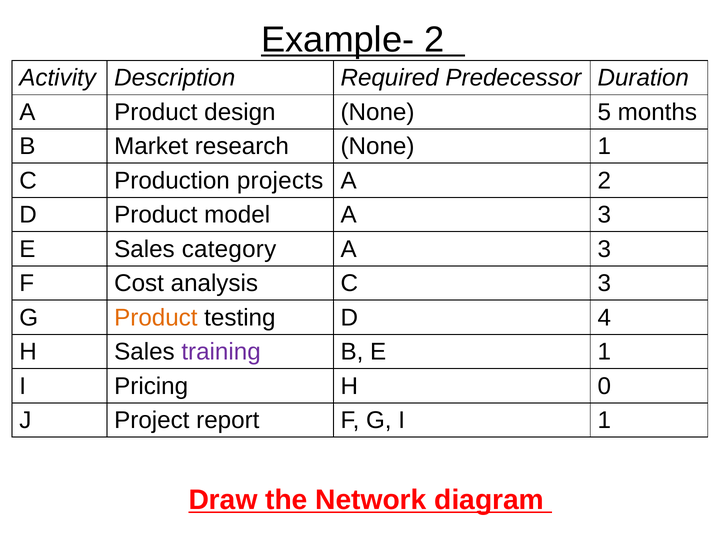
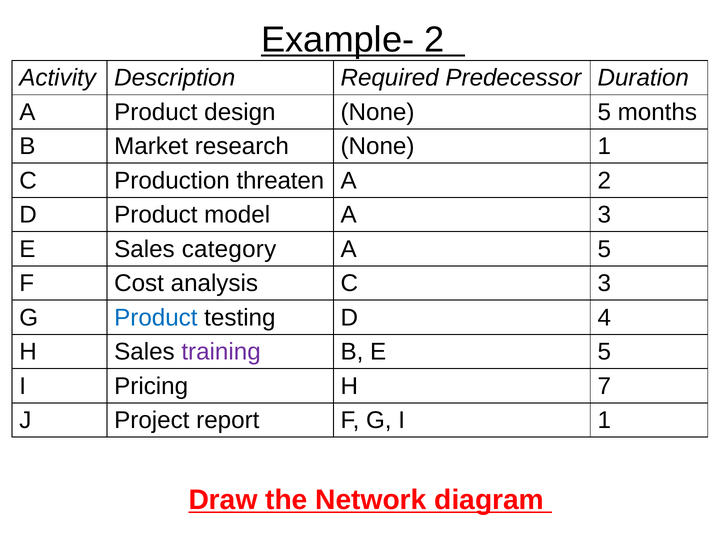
projects: projects -> threaten
3 at (604, 249): 3 -> 5
Product at (156, 318) colour: orange -> blue
E 1: 1 -> 5
0: 0 -> 7
